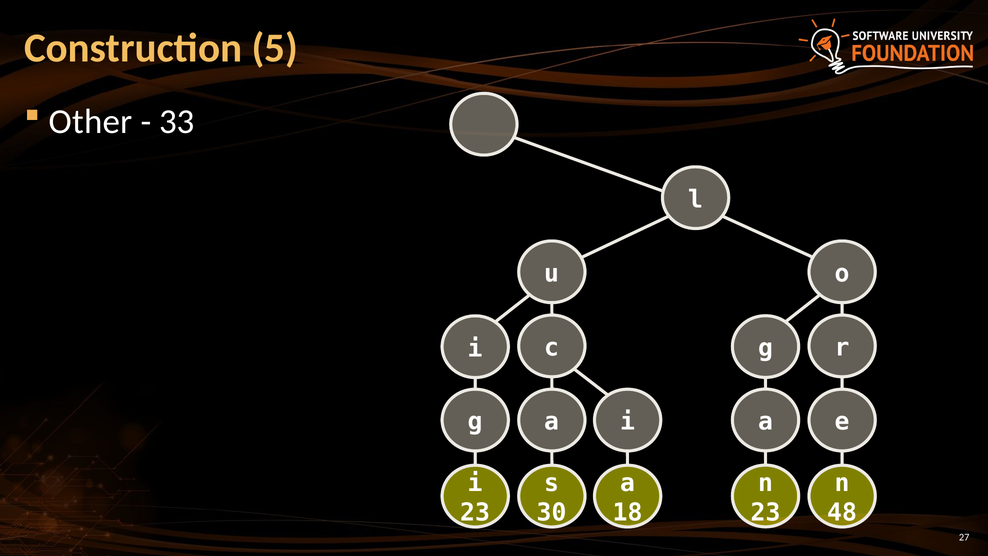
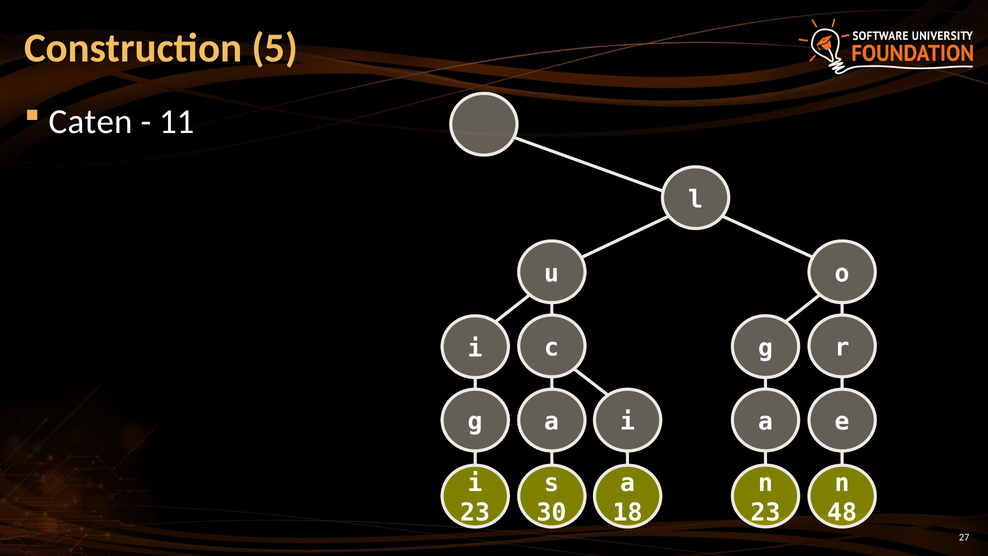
Other: Other -> Caten
33: 33 -> 11
